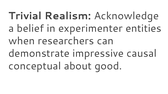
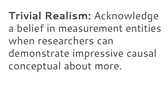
experimenter: experimenter -> measurement
good: good -> more
